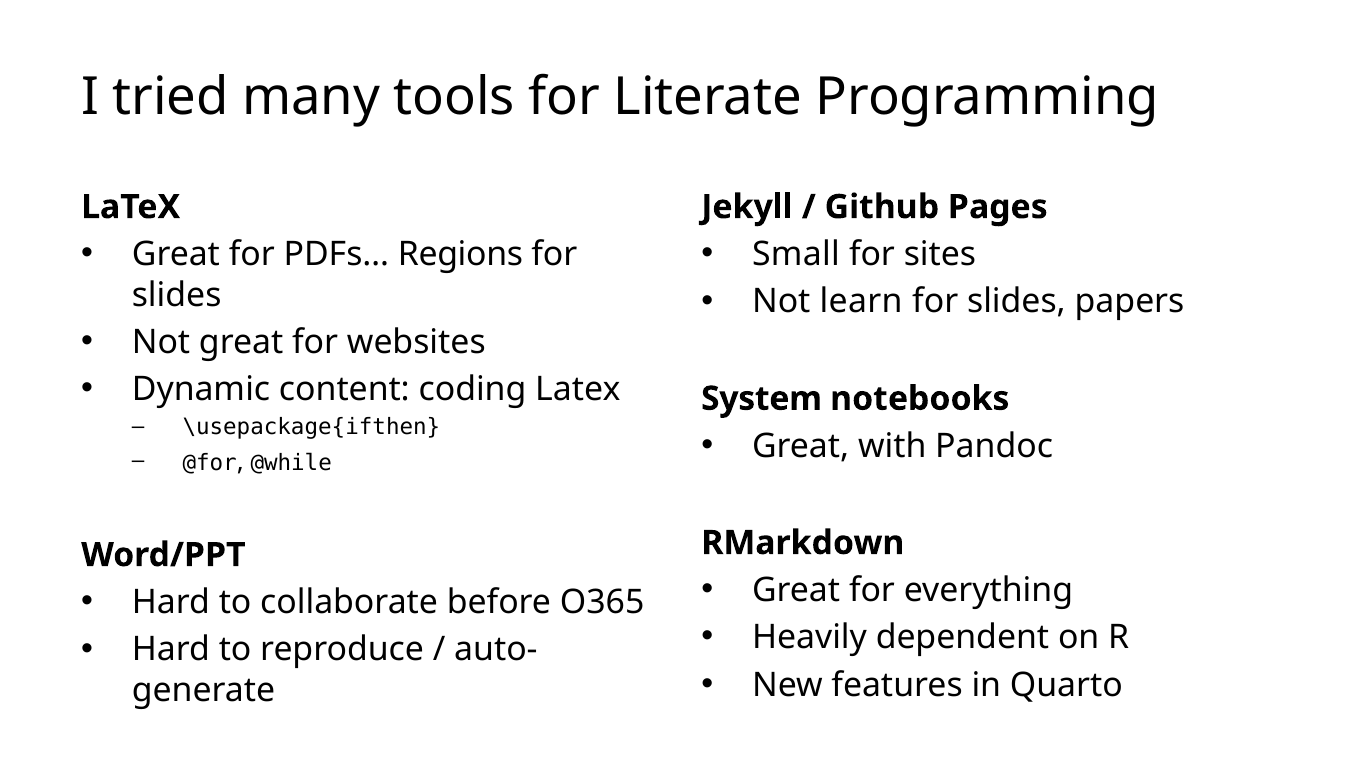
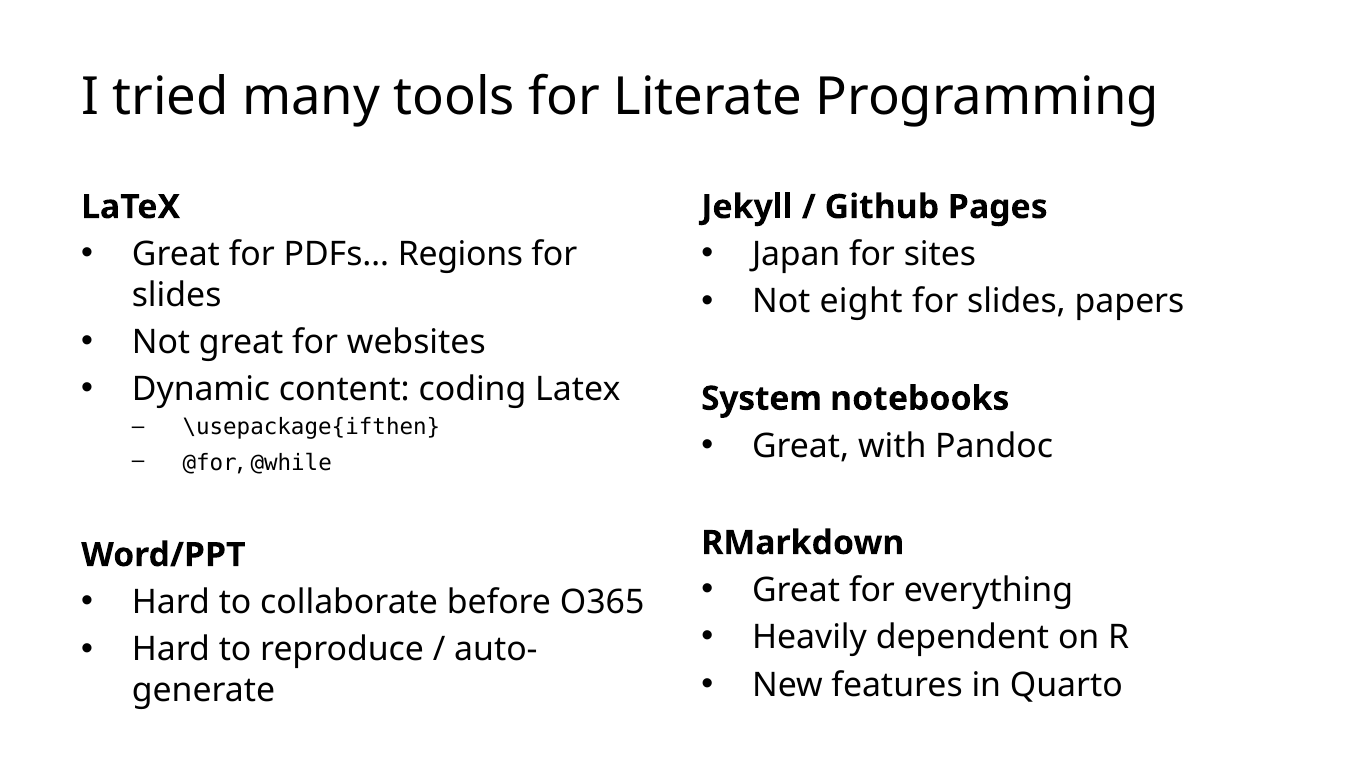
Small: Small -> Japan
learn: learn -> eight
